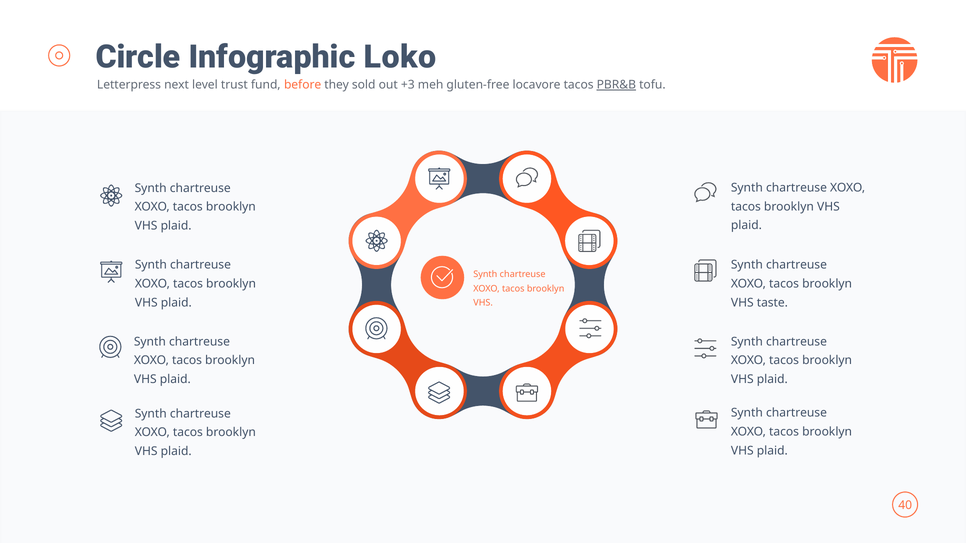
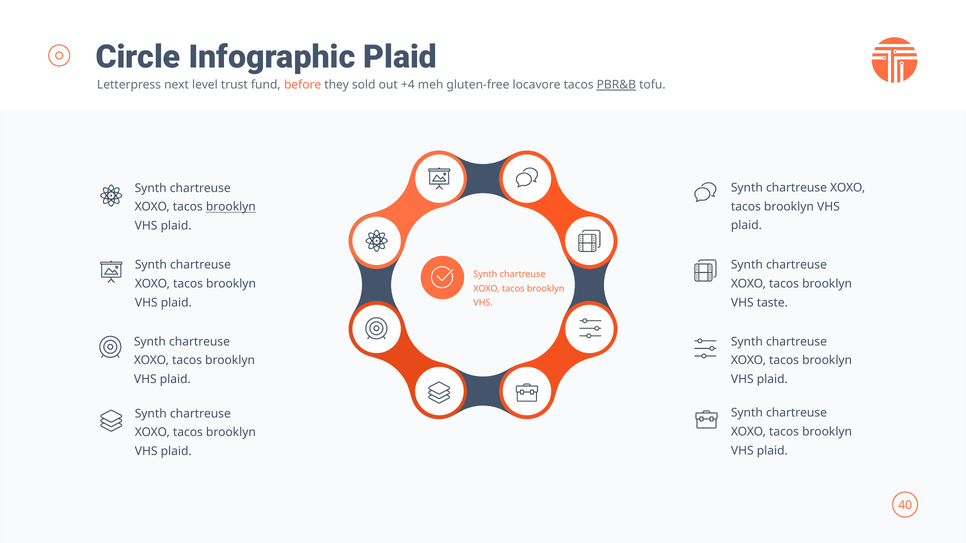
Infographic Loko: Loko -> Plaid
+3: +3 -> +4
brooklyn at (231, 207) underline: none -> present
